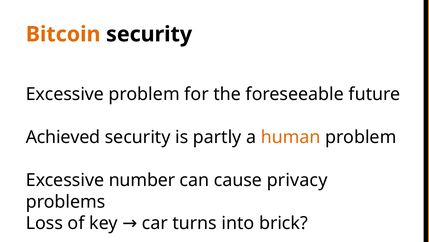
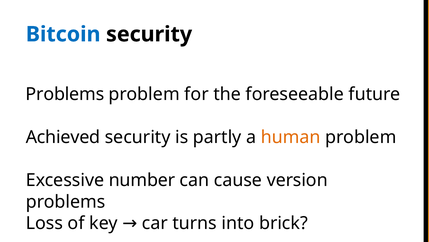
Bitcoin colour: orange -> blue
Excessive at (65, 94): Excessive -> Problems
privacy: privacy -> version
